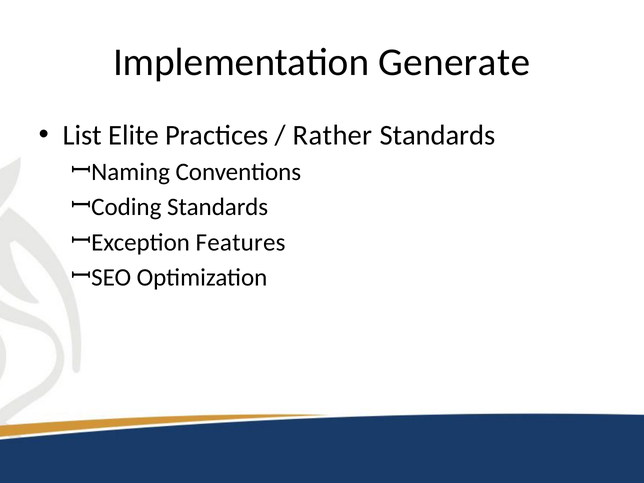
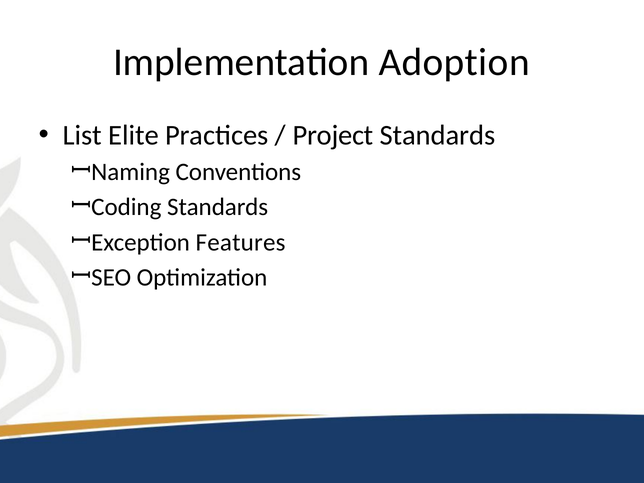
Generate: Generate -> Adoption
Rather: Rather -> Project
